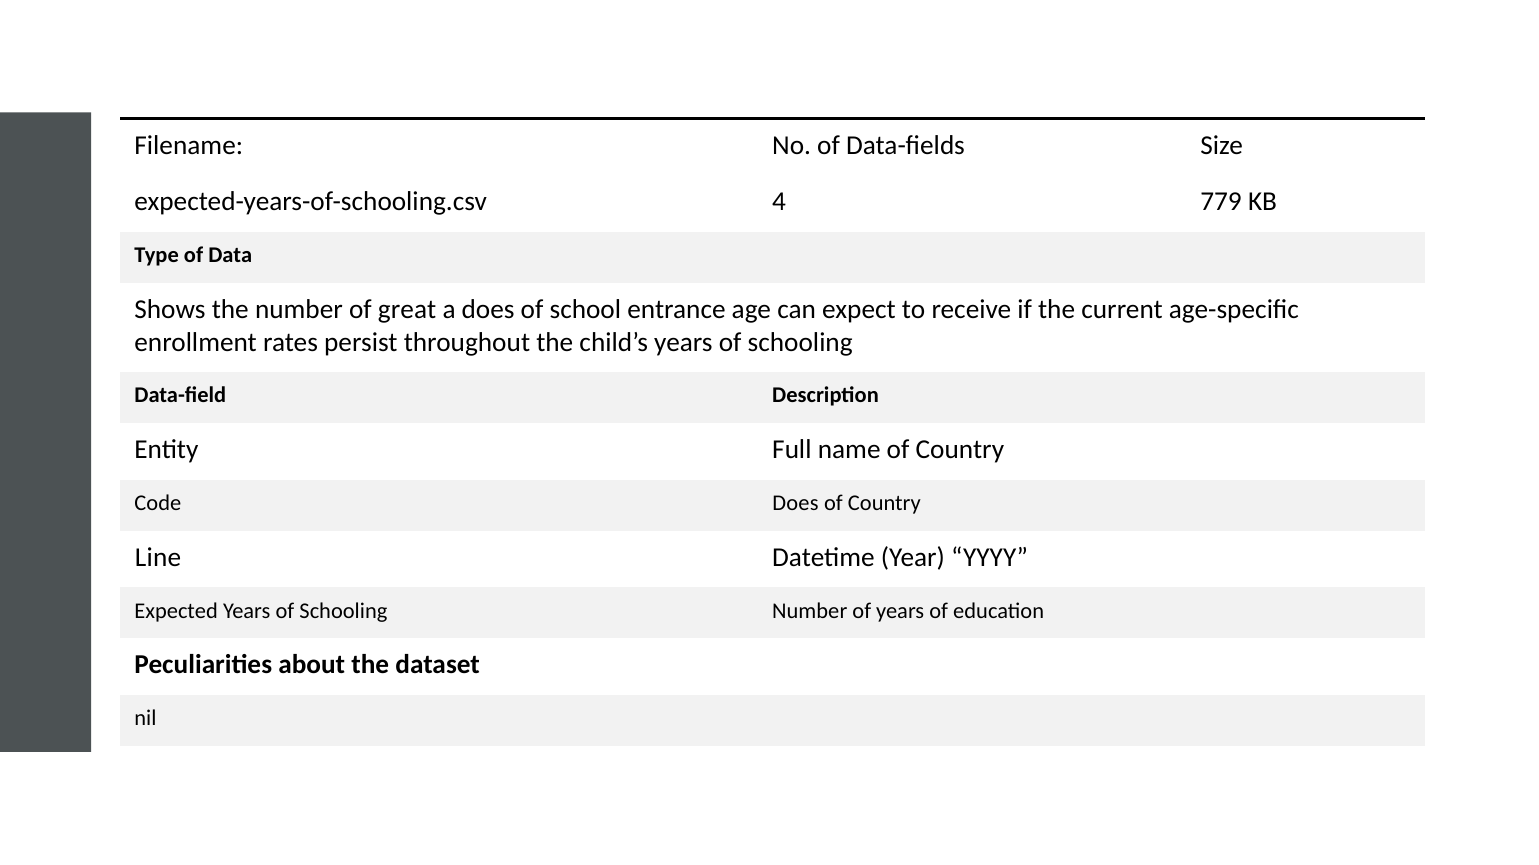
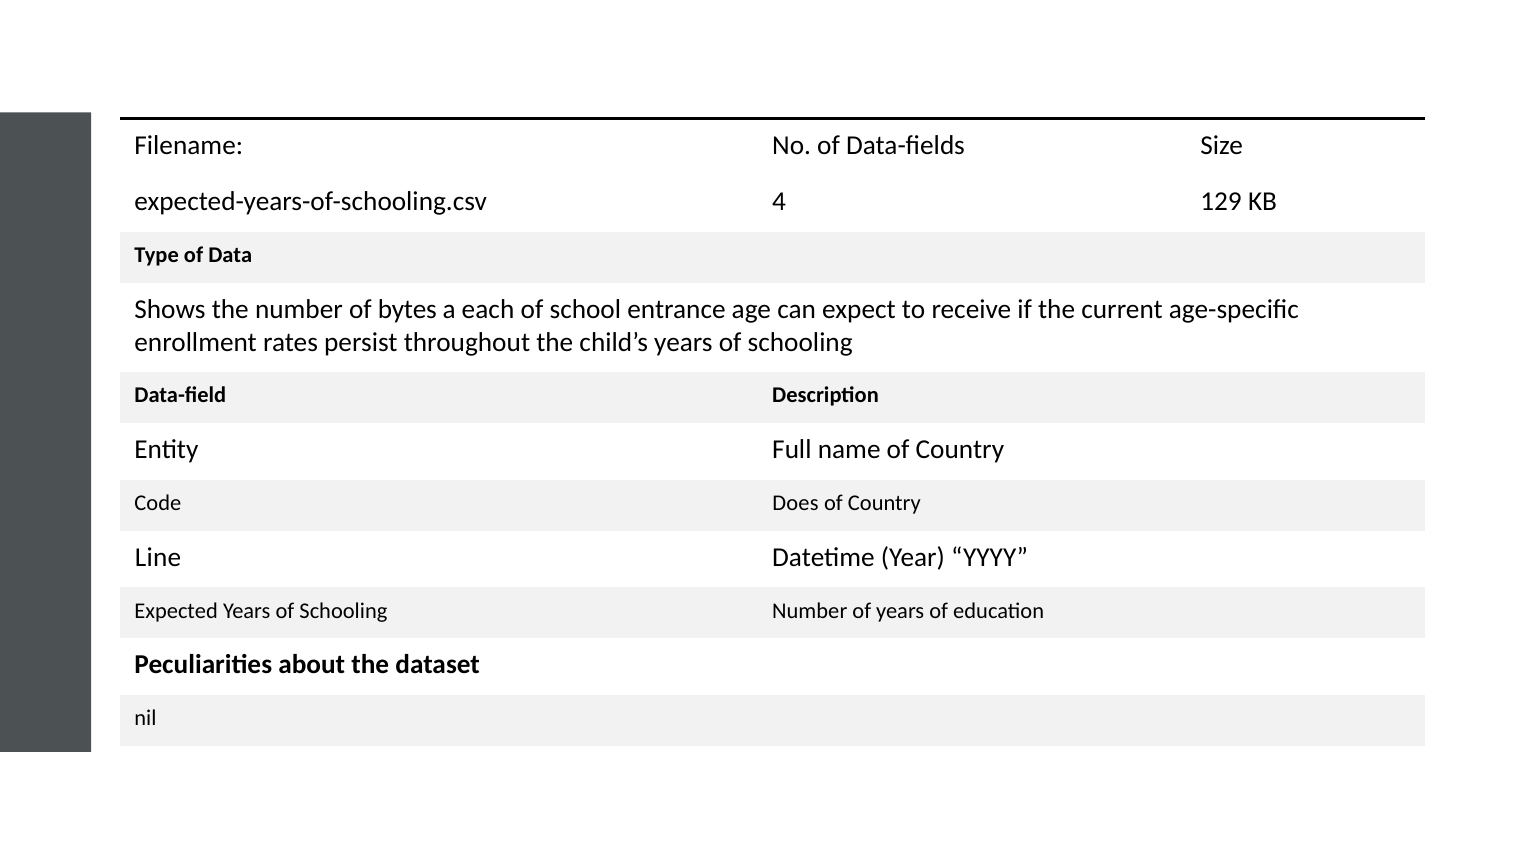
779: 779 -> 129
great: great -> bytes
a does: does -> each
